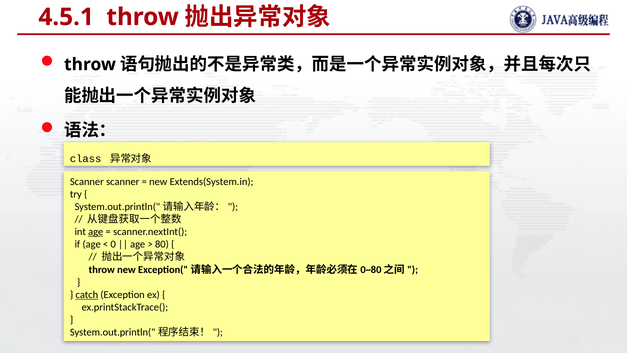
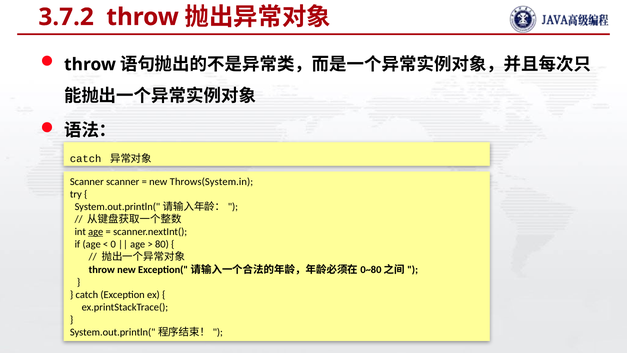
4.5.1: 4.5.1 -> 3.7.2
class at (86, 158): class -> catch
Extends(System.in: Extends(System.in -> Throws(System.in
catch at (87, 294) underline: present -> none
